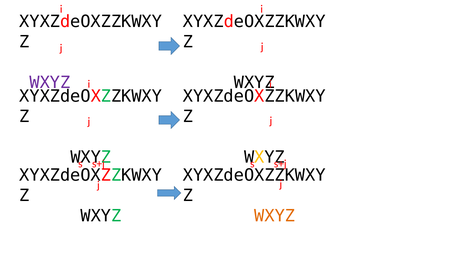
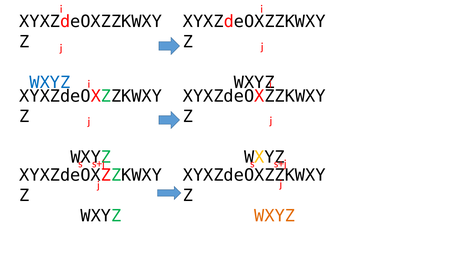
WXYZ at (50, 83) colour: purple -> blue
